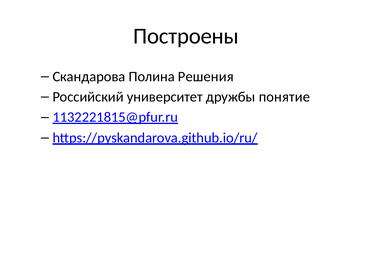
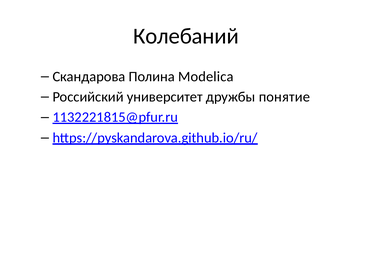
Построены: Построены -> Колебаний
Решения: Решения -> Modelica
